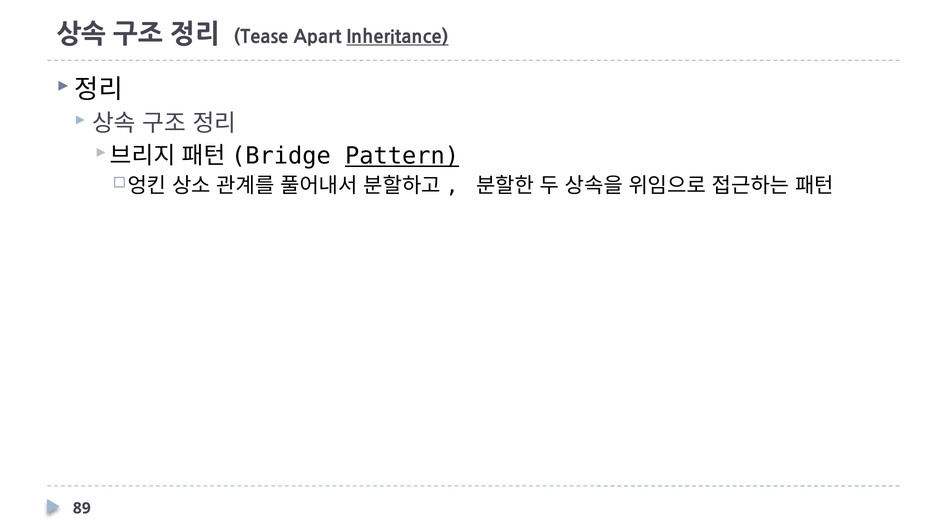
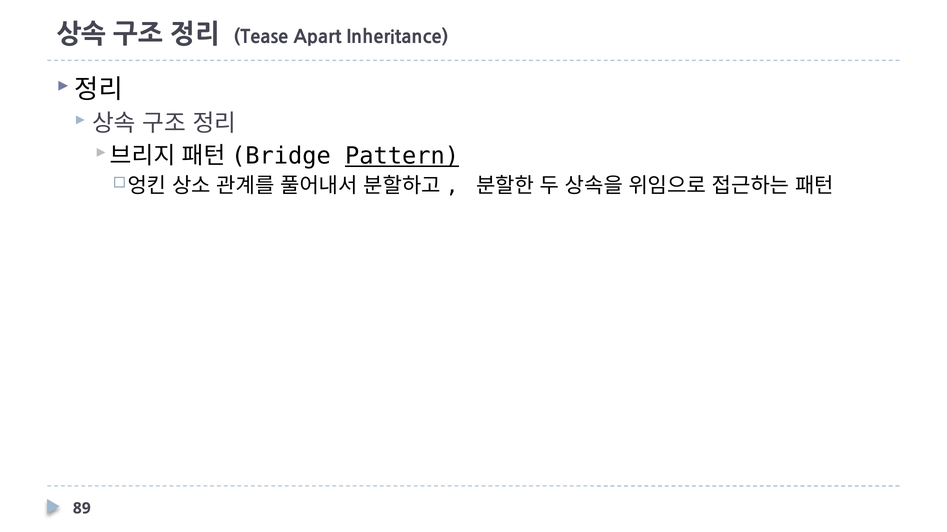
Inheritance underline: present -> none
